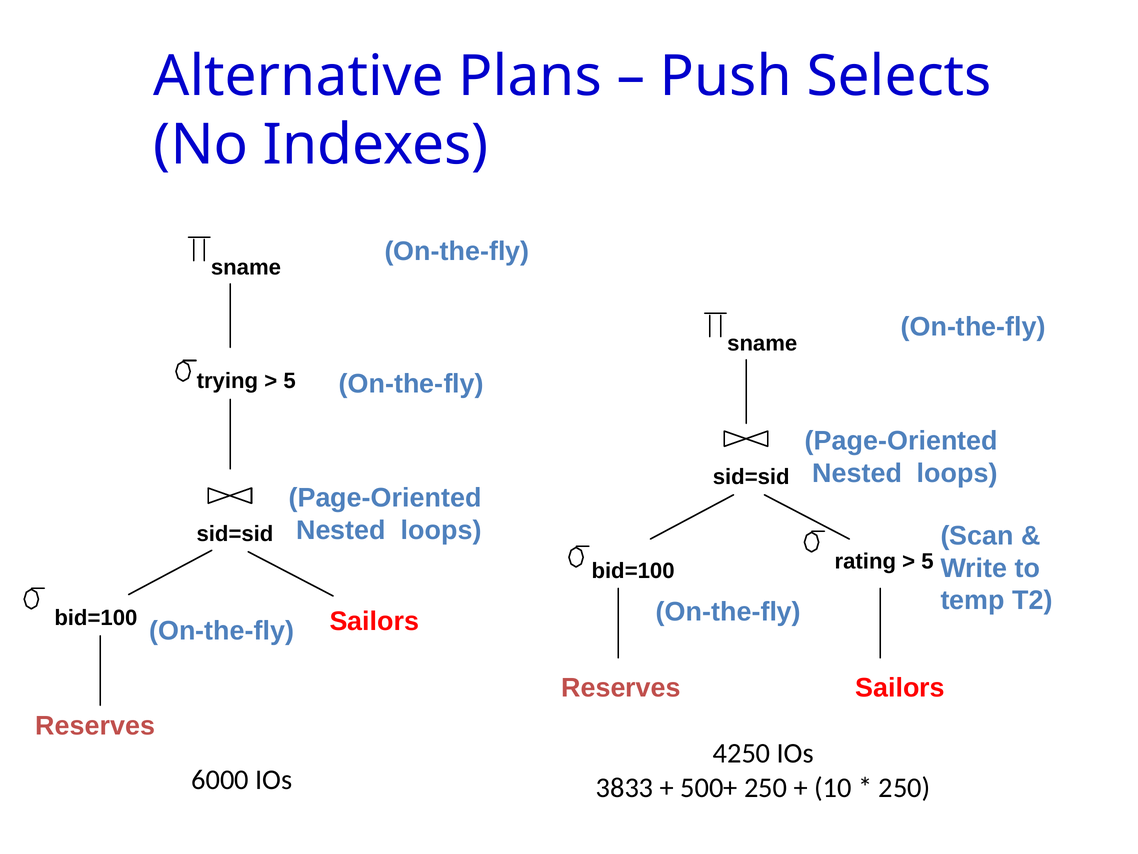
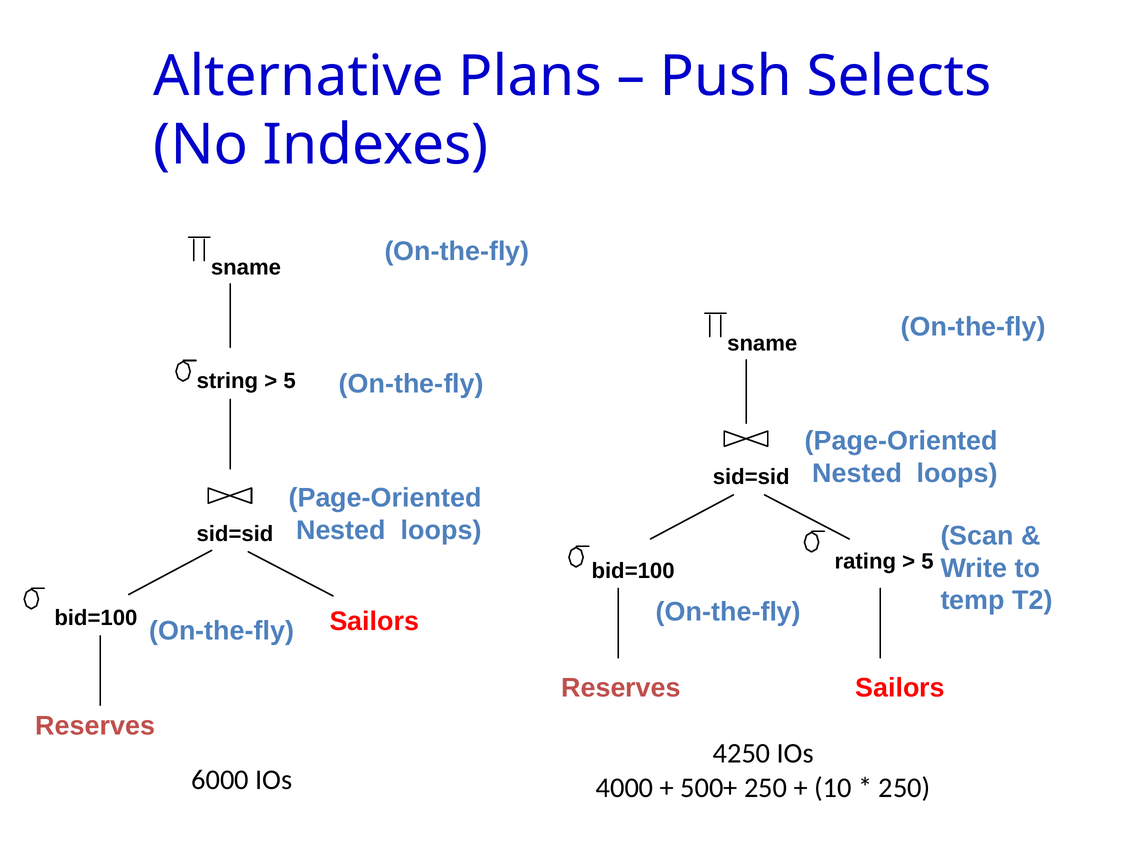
trying: trying -> string
3833: 3833 -> 4000
